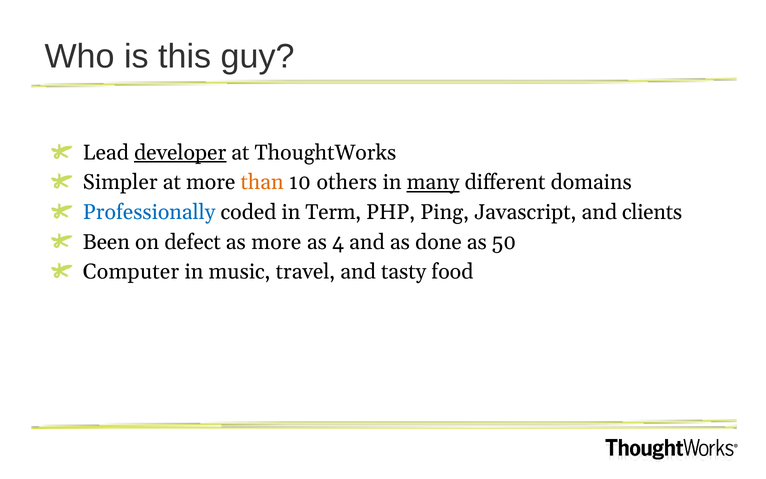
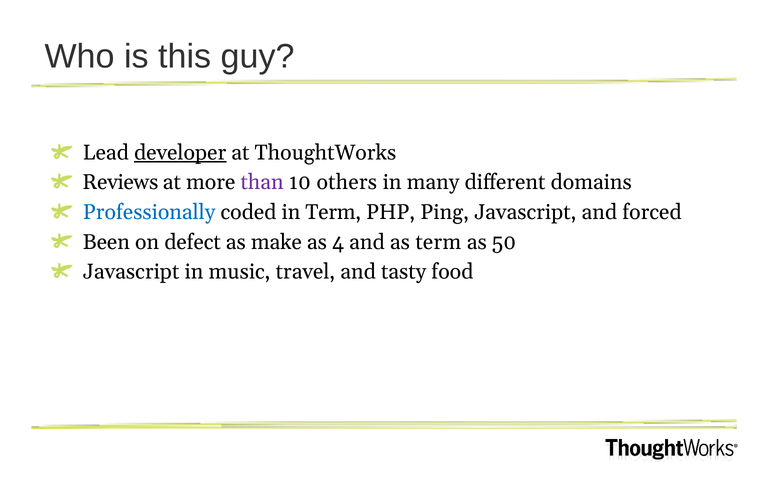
Simpler: Simpler -> Reviews
than colour: orange -> purple
many underline: present -> none
clients: clients -> forced
as more: more -> make
as done: done -> term
Computer at (131, 272): Computer -> Javascript
